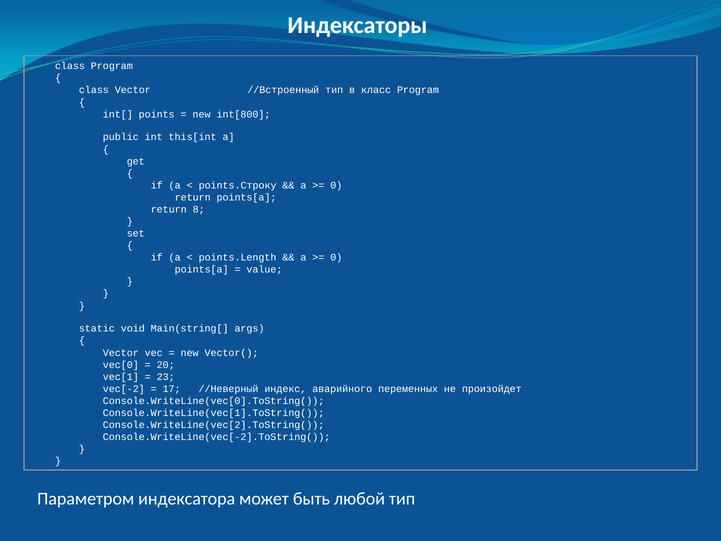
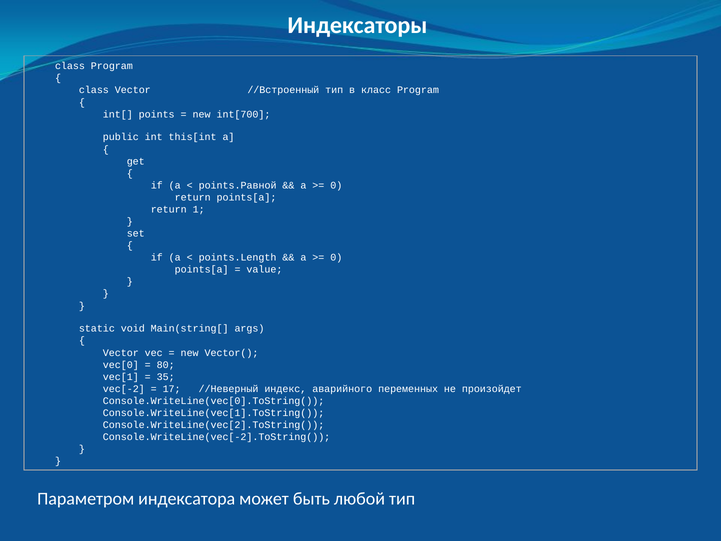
int[800: int[800 -> int[700
points.Строку: points.Строку -> points.Равной
8: 8 -> 1
20: 20 -> 80
23: 23 -> 35
